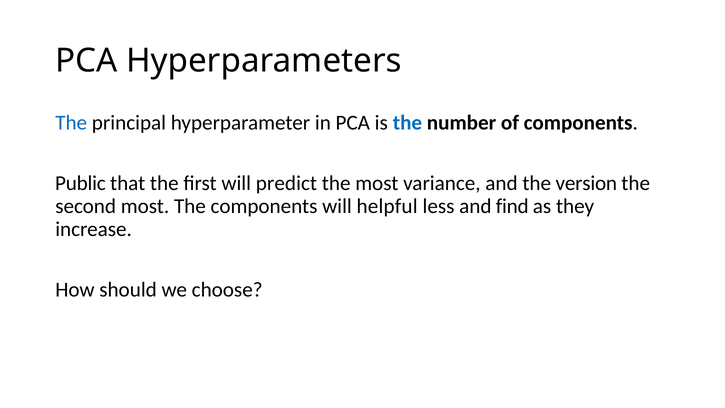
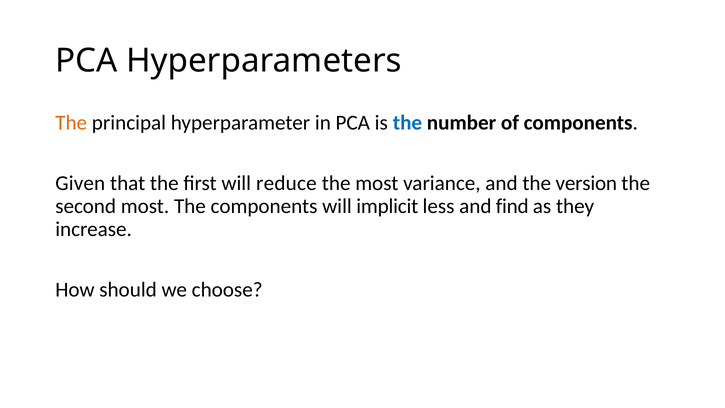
The at (71, 123) colour: blue -> orange
Public: Public -> Given
predict: predict -> reduce
helpful: helpful -> implicit
